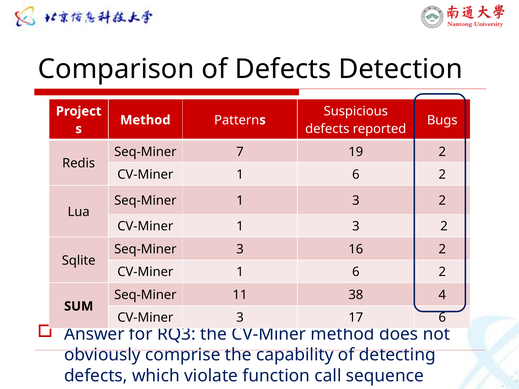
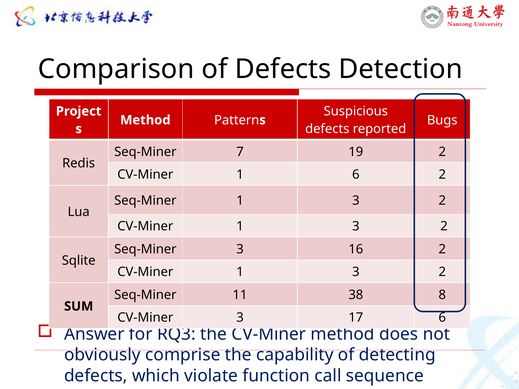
6 at (356, 272): 6 -> 3
4: 4 -> 8
